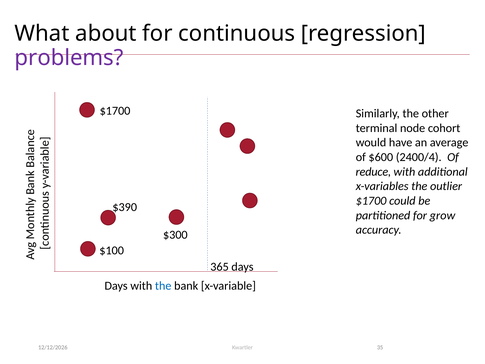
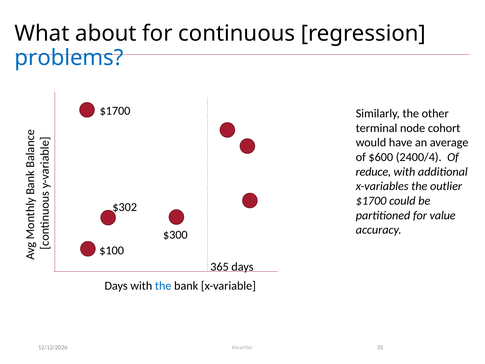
problems colour: purple -> blue
$390: $390 -> $302
grow: grow -> value
